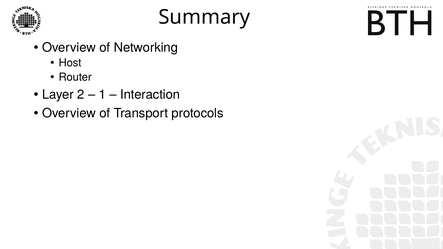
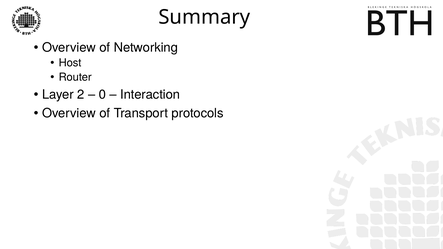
1: 1 -> 0
